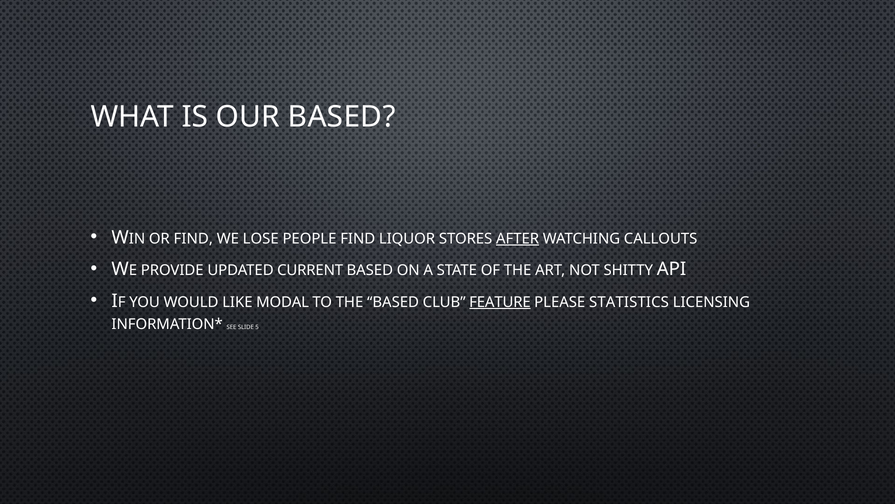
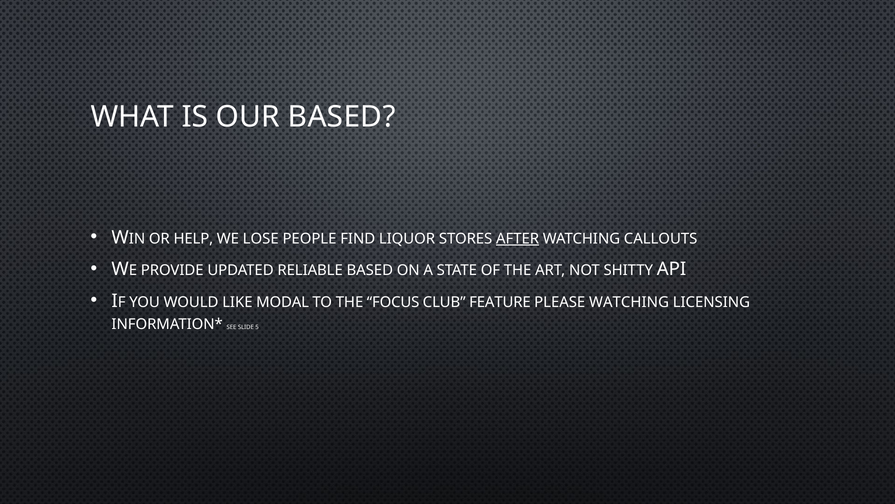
OR FIND: FIND -> HELP
CURRENT: CURRENT -> RELIABLE
THE BASED: BASED -> FOCUS
FEATURE underline: present -> none
PLEASE STATISTICS: STATISTICS -> WATCHING
